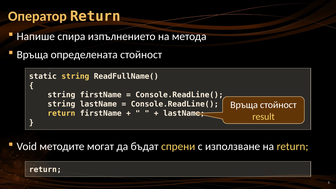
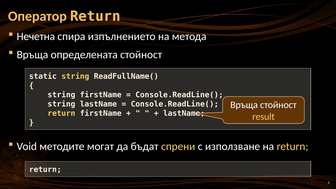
Напише: Напише -> Нечетна
